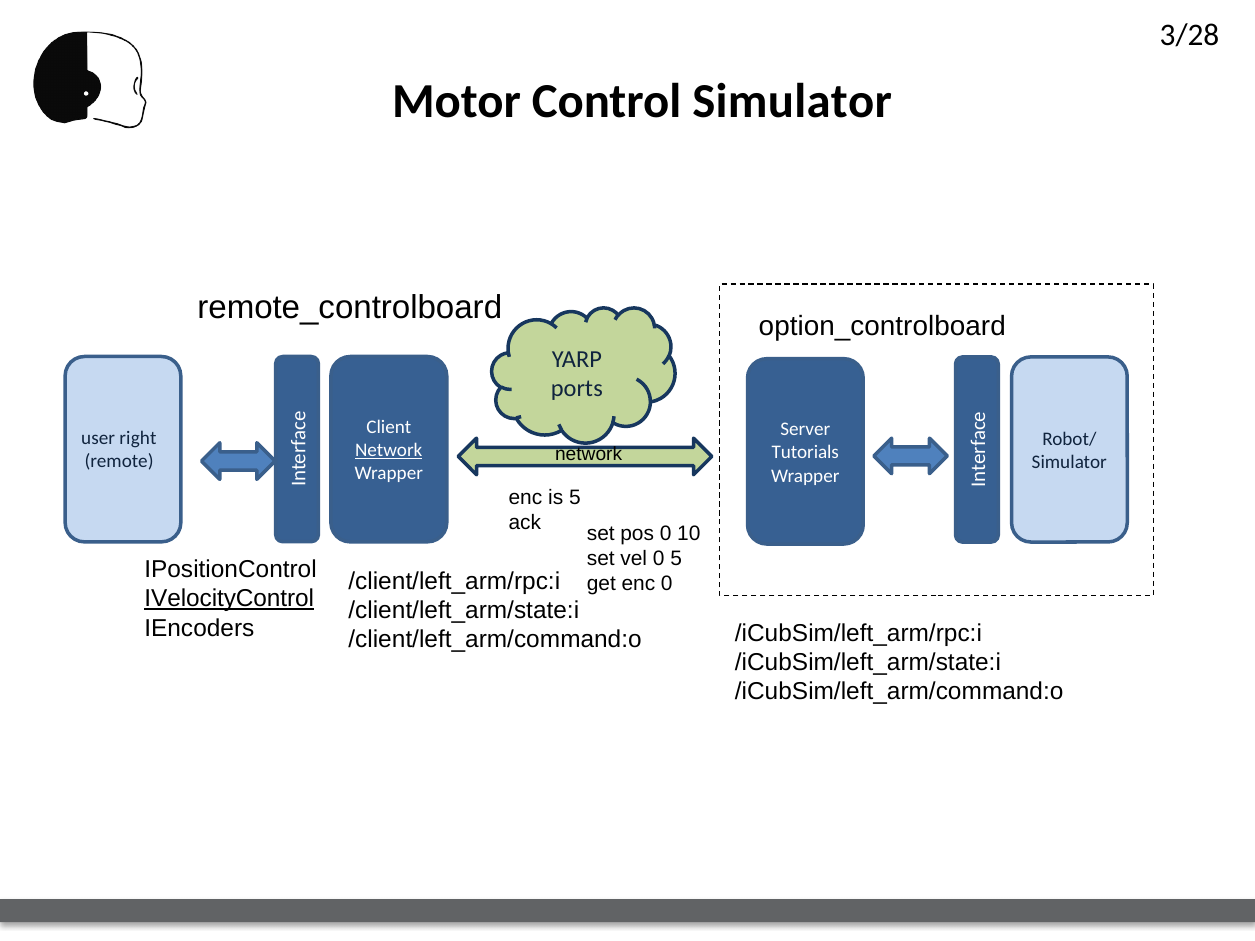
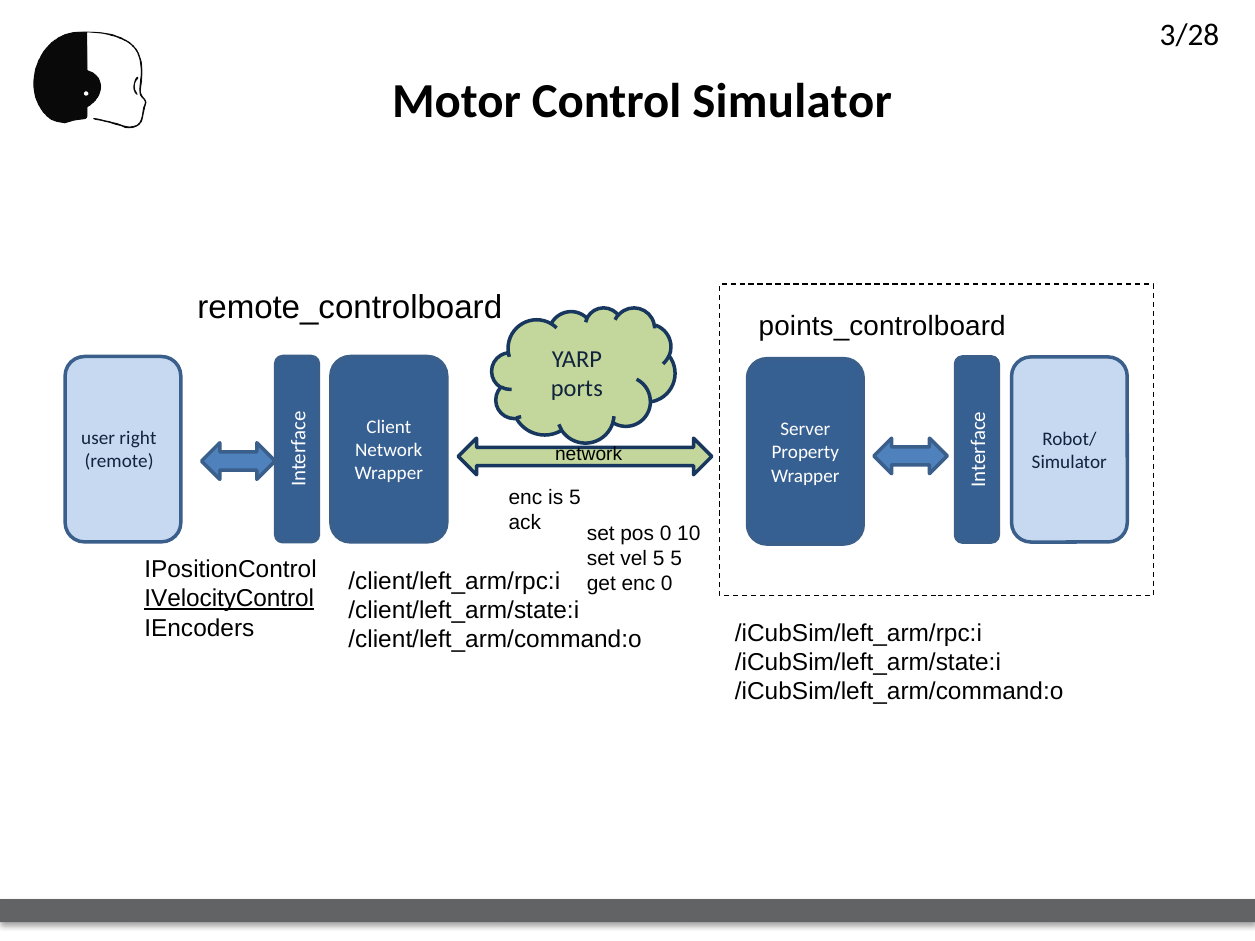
option_controlboard: option_controlboard -> points_controlboard
Network at (389, 451) underline: present -> none
Tutorials: Tutorials -> Property
vel 0: 0 -> 5
